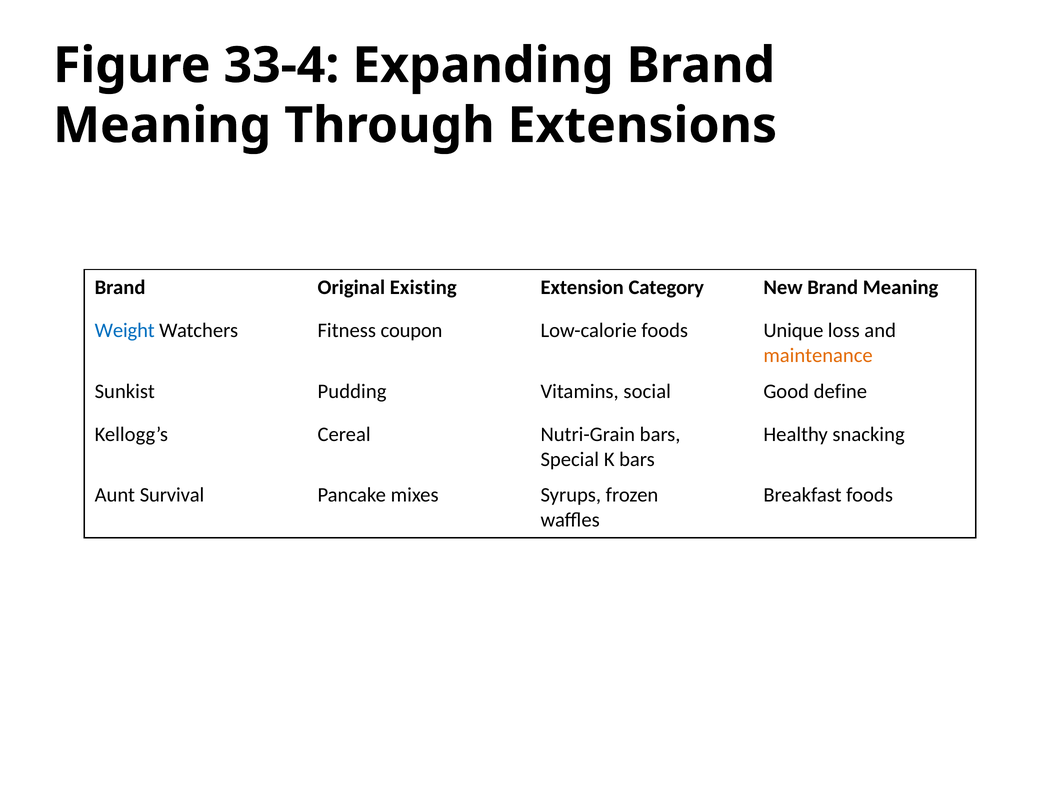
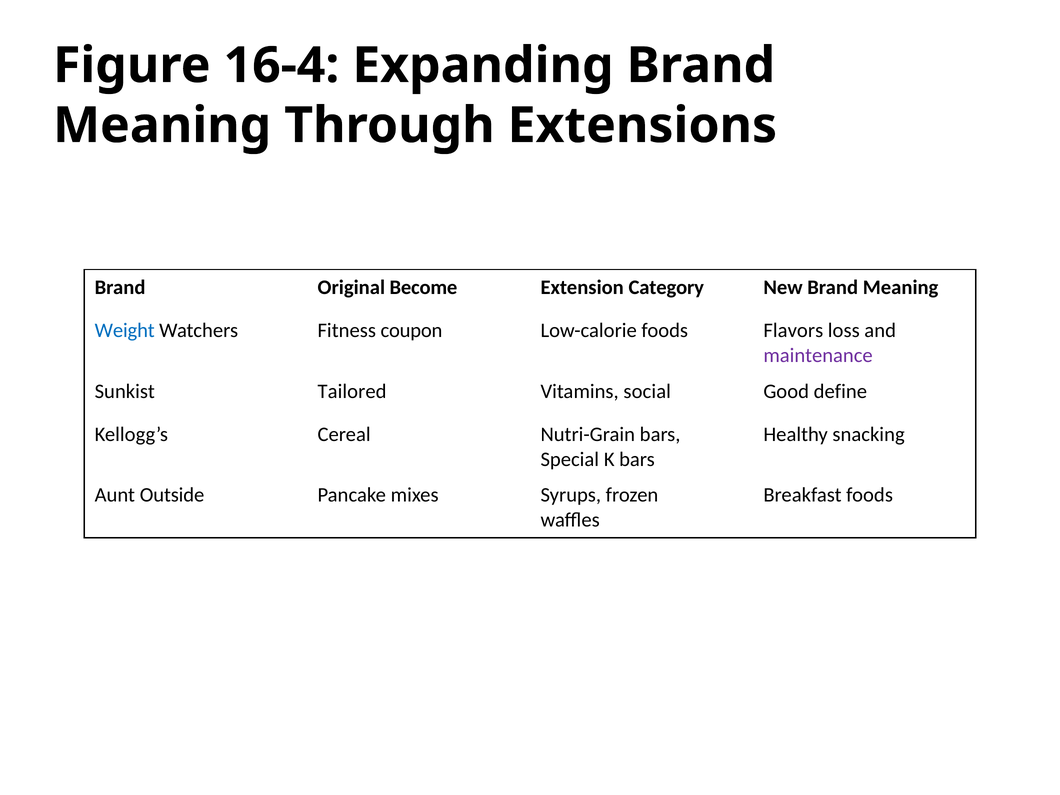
33-4: 33-4 -> 16-4
Existing: Existing -> Become
Unique: Unique -> Flavors
maintenance colour: orange -> purple
Pudding: Pudding -> Tailored
Survival: Survival -> Outside
